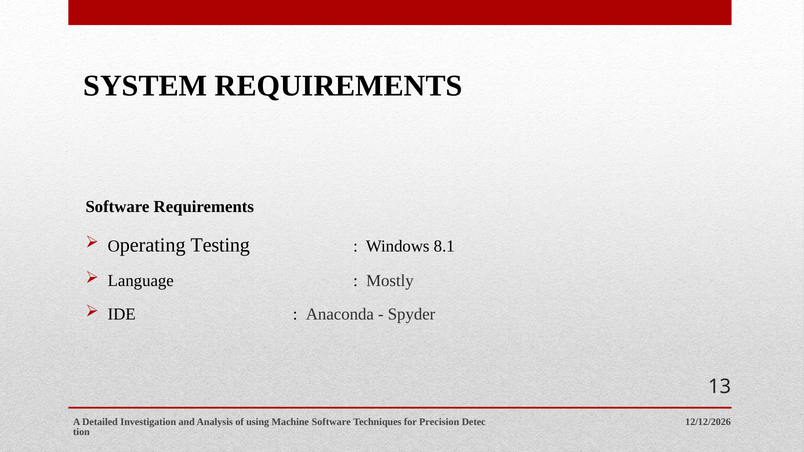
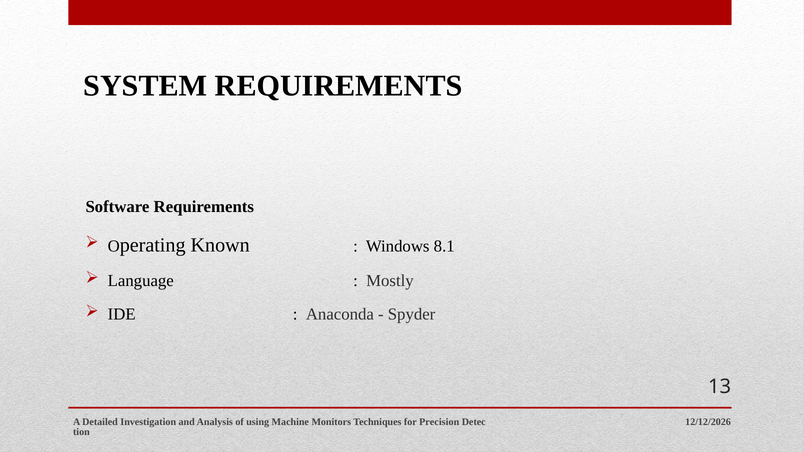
Testing: Testing -> Known
Machine Software: Software -> Monitors
